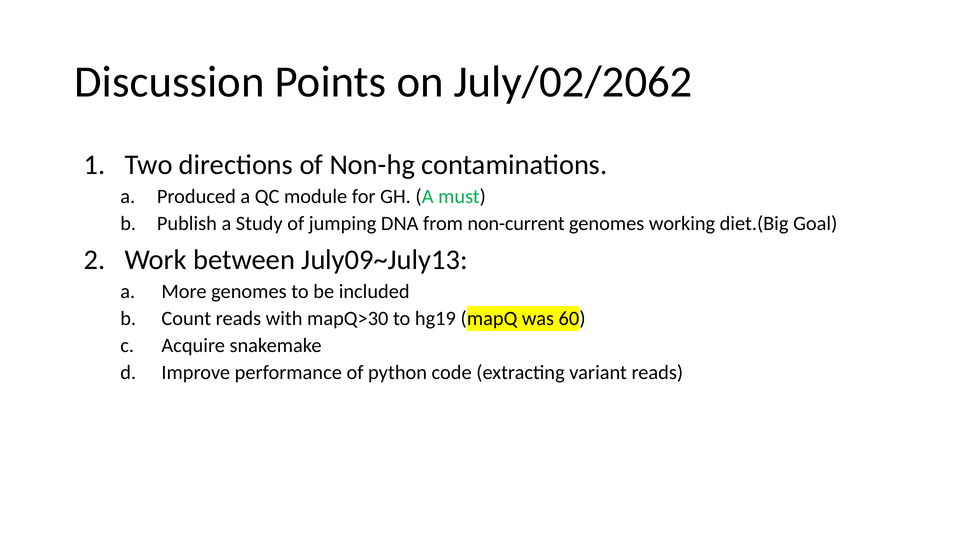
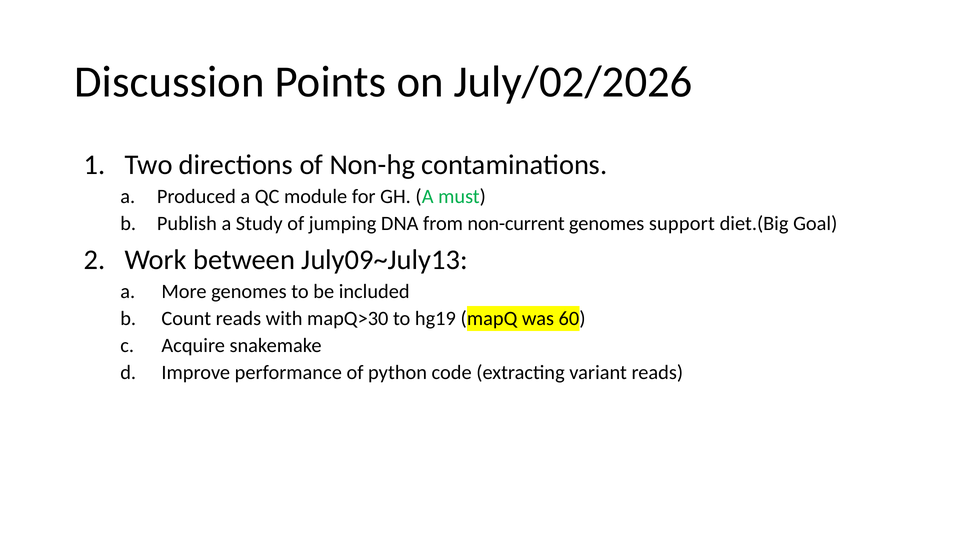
July/02/2062: July/02/2062 -> July/02/2026
working: working -> support
